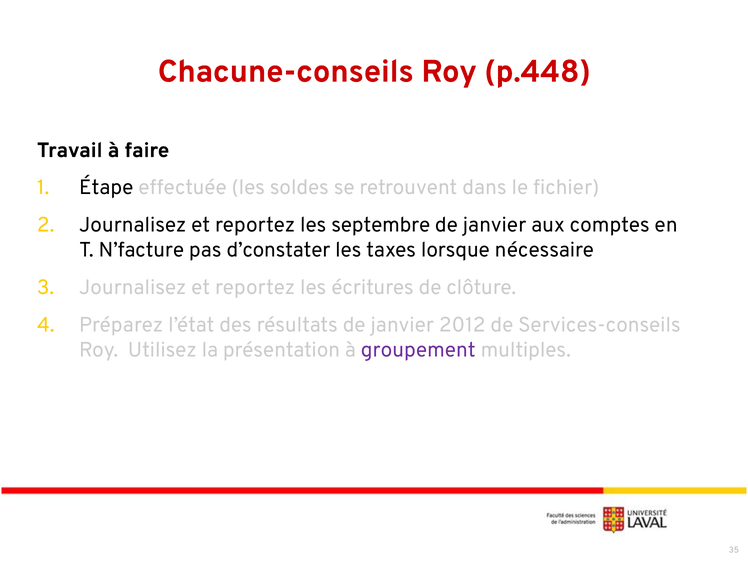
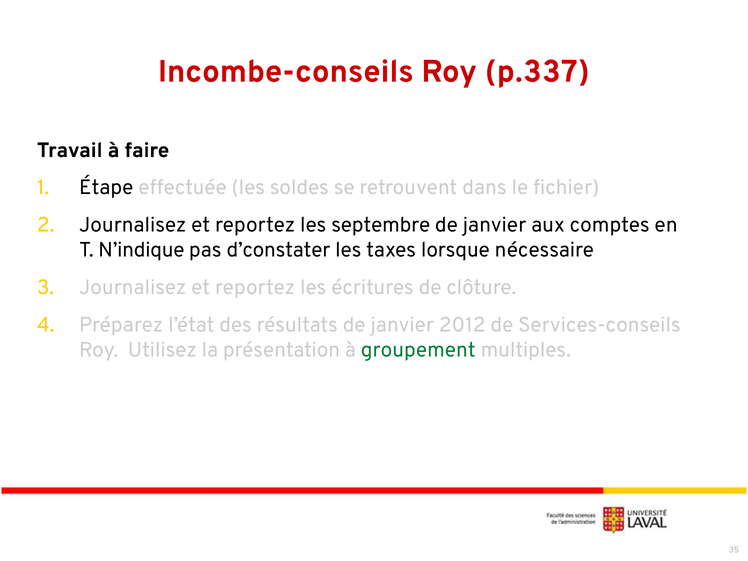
Chacune-conseils: Chacune-conseils -> Incombe-conseils
p.448: p.448 -> p.337
N’facture: N’facture -> N’indique
groupement colour: purple -> green
